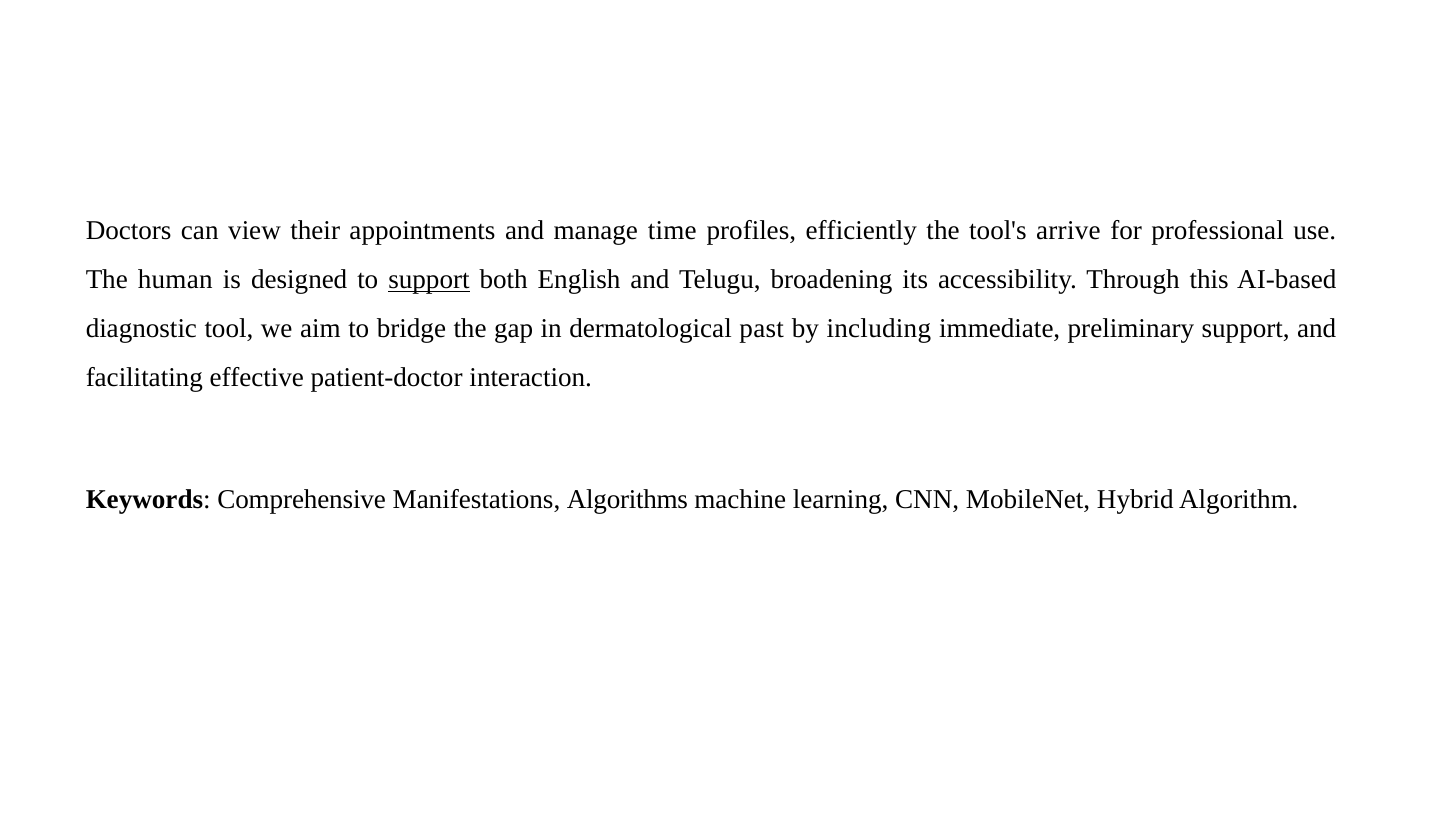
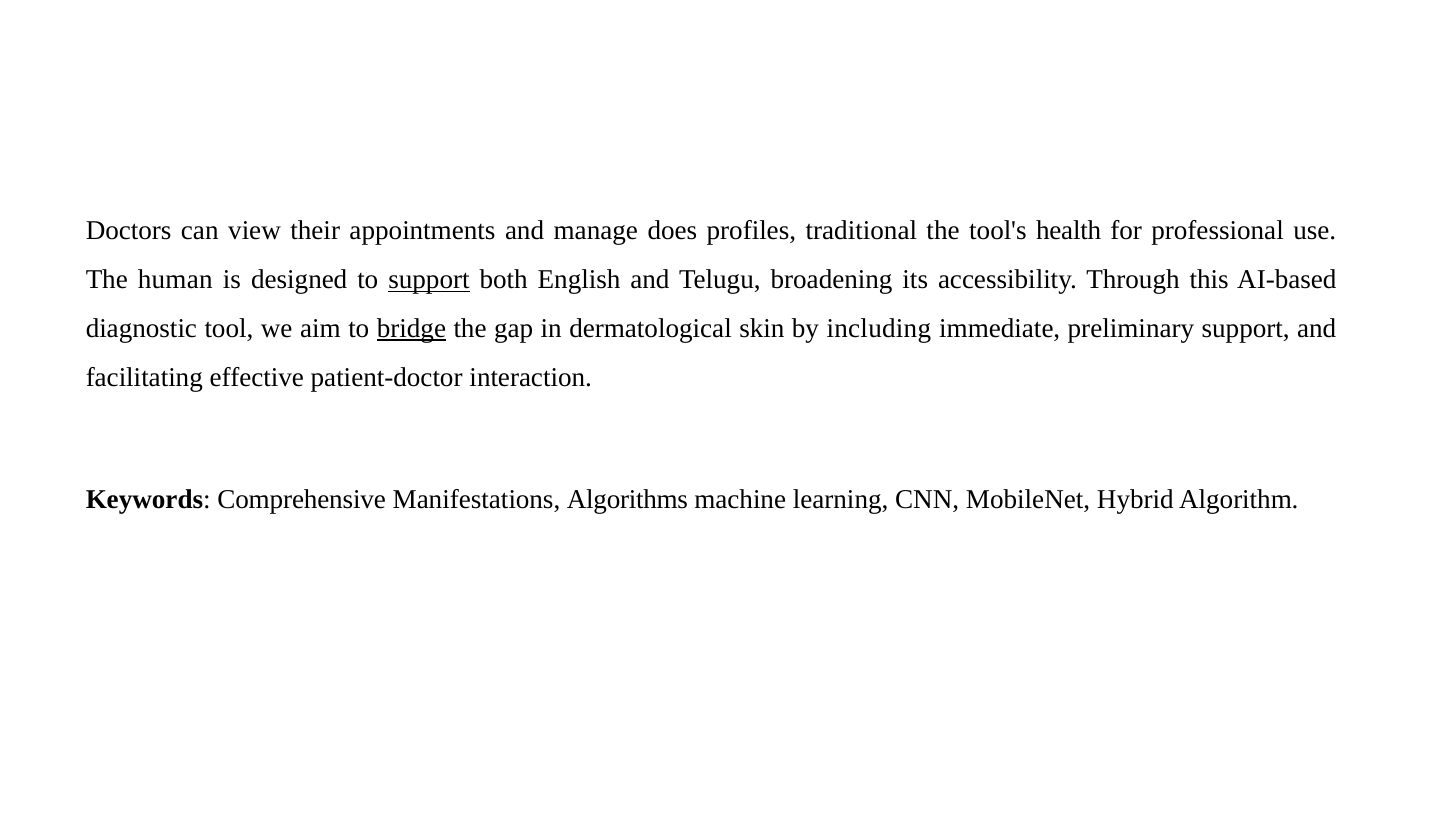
time: time -> does
efficiently: efficiently -> traditional
arrive: arrive -> health
bridge underline: none -> present
past: past -> skin
